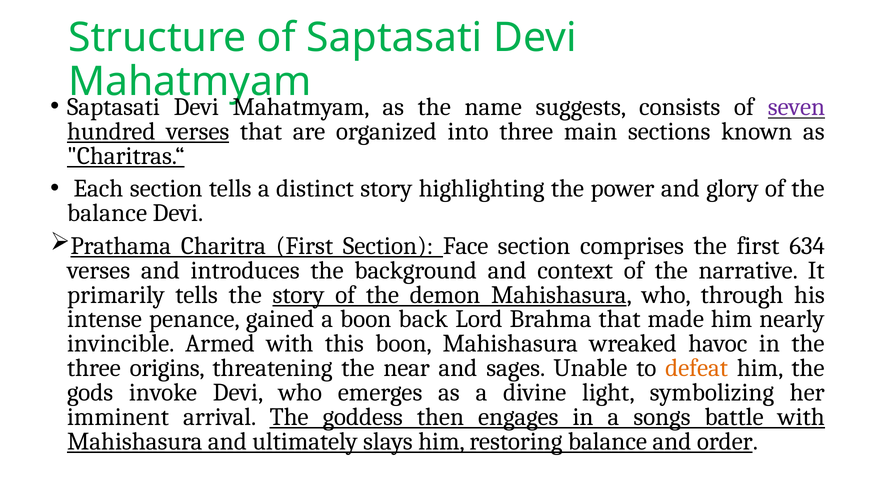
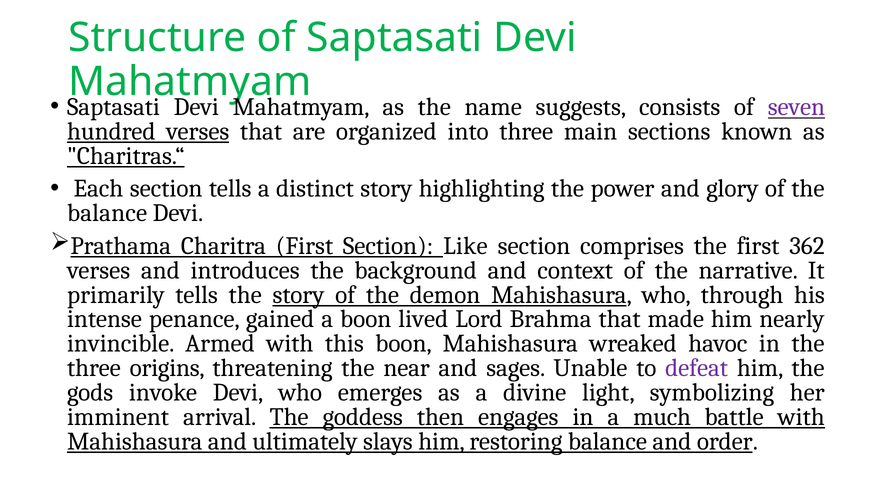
Face: Face -> Like
634: 634 -> 362
back: back -> lived
defeat colour: orange -> purple
songs: songs -> much
